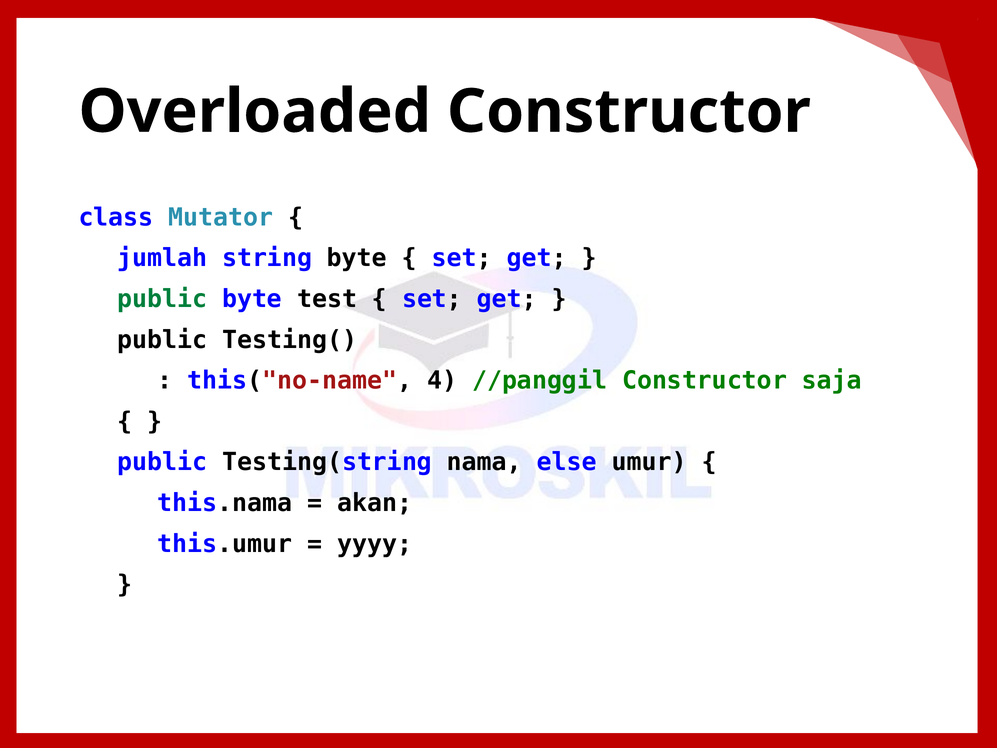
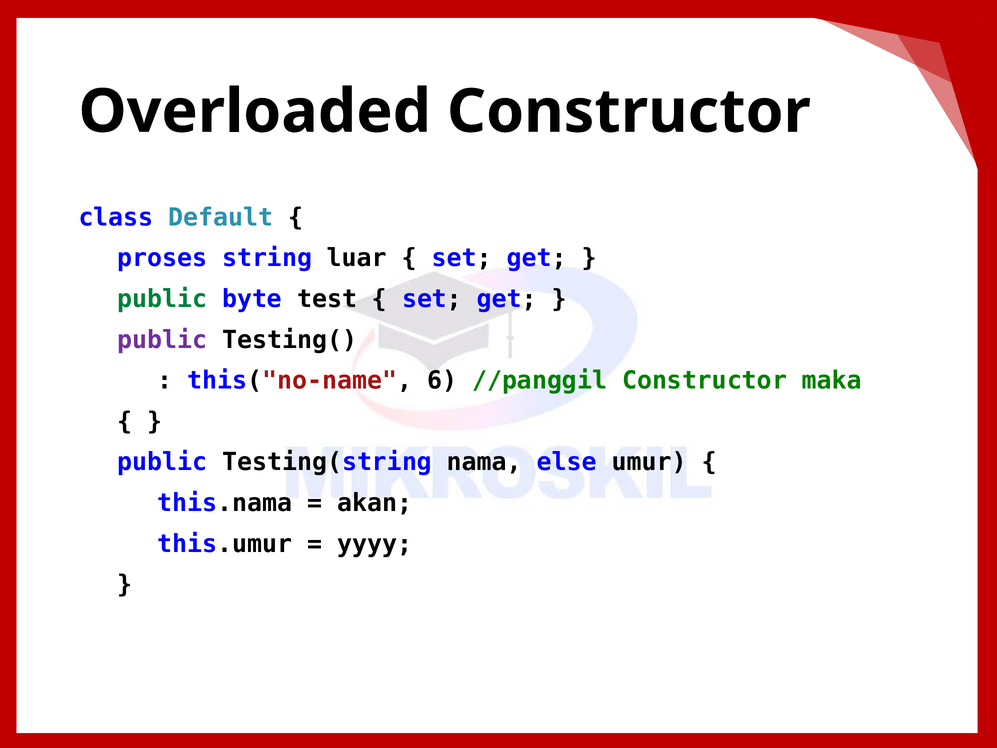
Mutator: Mutator -> Default
jumlah: jumlah -> proses
string byte: byte -> luar
public at (162, 340) colour: black -> purple
4: 4 -> 6
saja: saja -> maka
